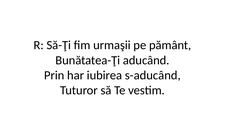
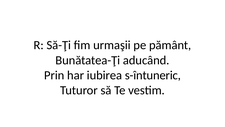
s-aducând: s-aducând -> s-întuneric
